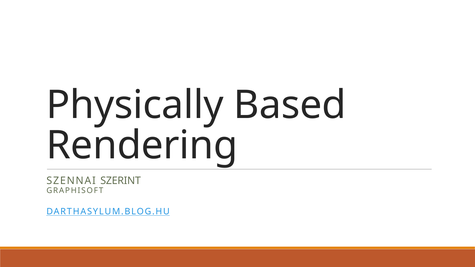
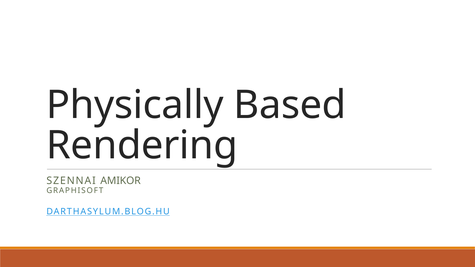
SZERINT: SZERINT -> AMIKOR
